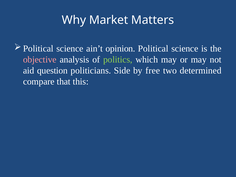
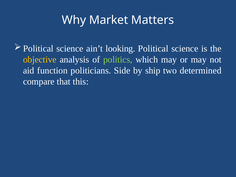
opinion: opinion -> looking
objective colour: pink -> yellow
question: question -> function
free: free -> ship
